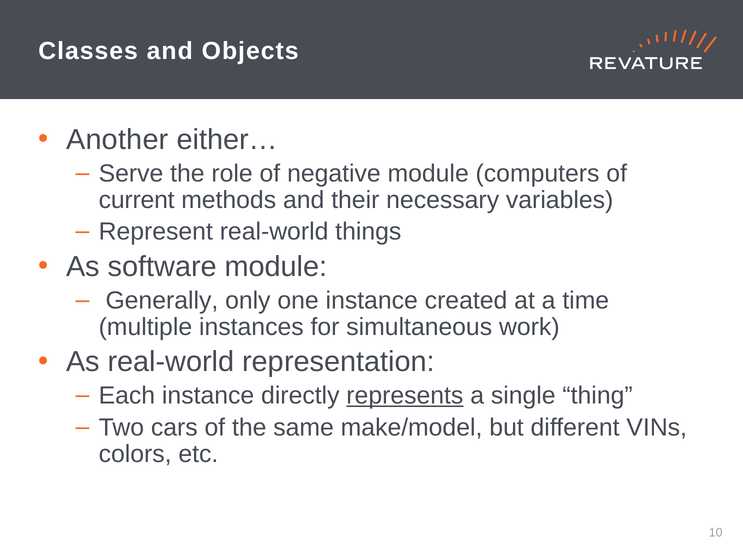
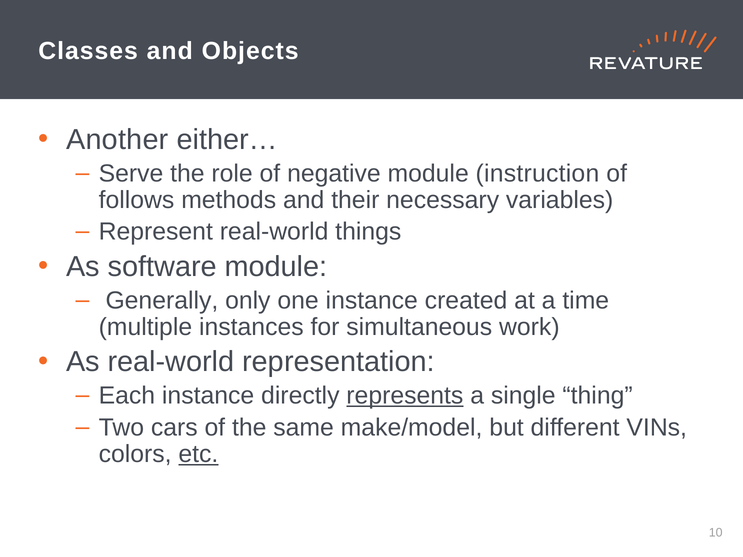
computers: computers -> instruction
current: current -> follows
etc underline: none -> present
